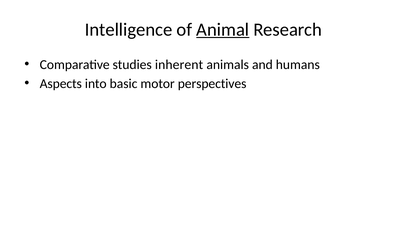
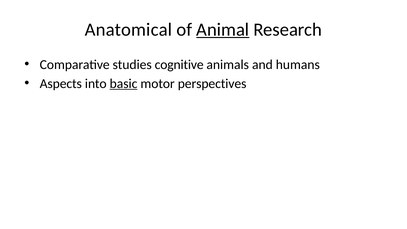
Intelligence: Intelligence -> Anatomical
inherent: inherent -> cognitive
basic underline: none -> present
